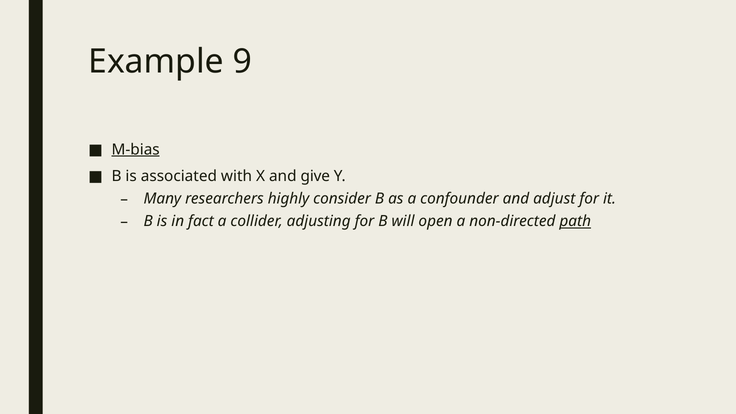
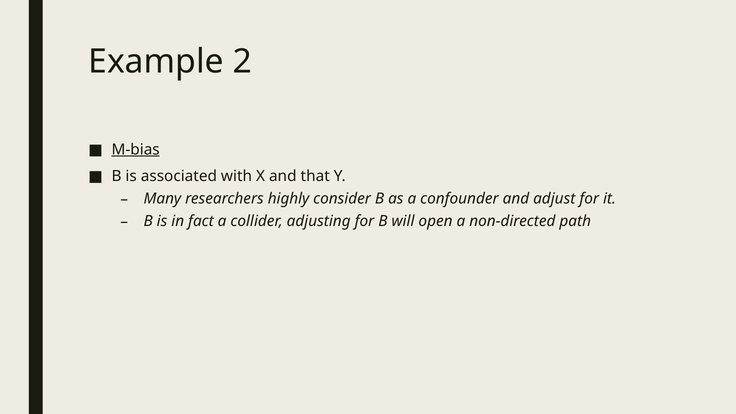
9: 9 -> 2
give: give -> that
path underline: present -> none
